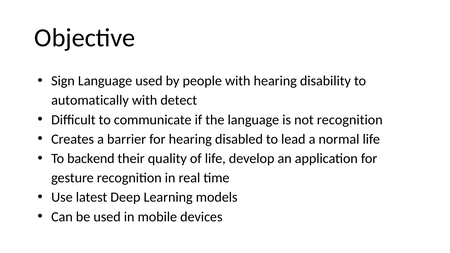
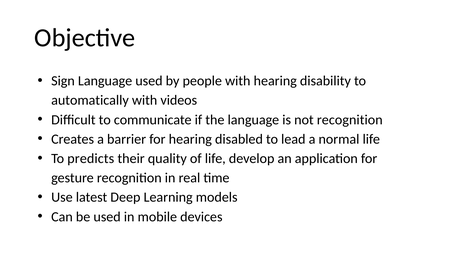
detect: detect -> videos
backend: backend -> predicts
